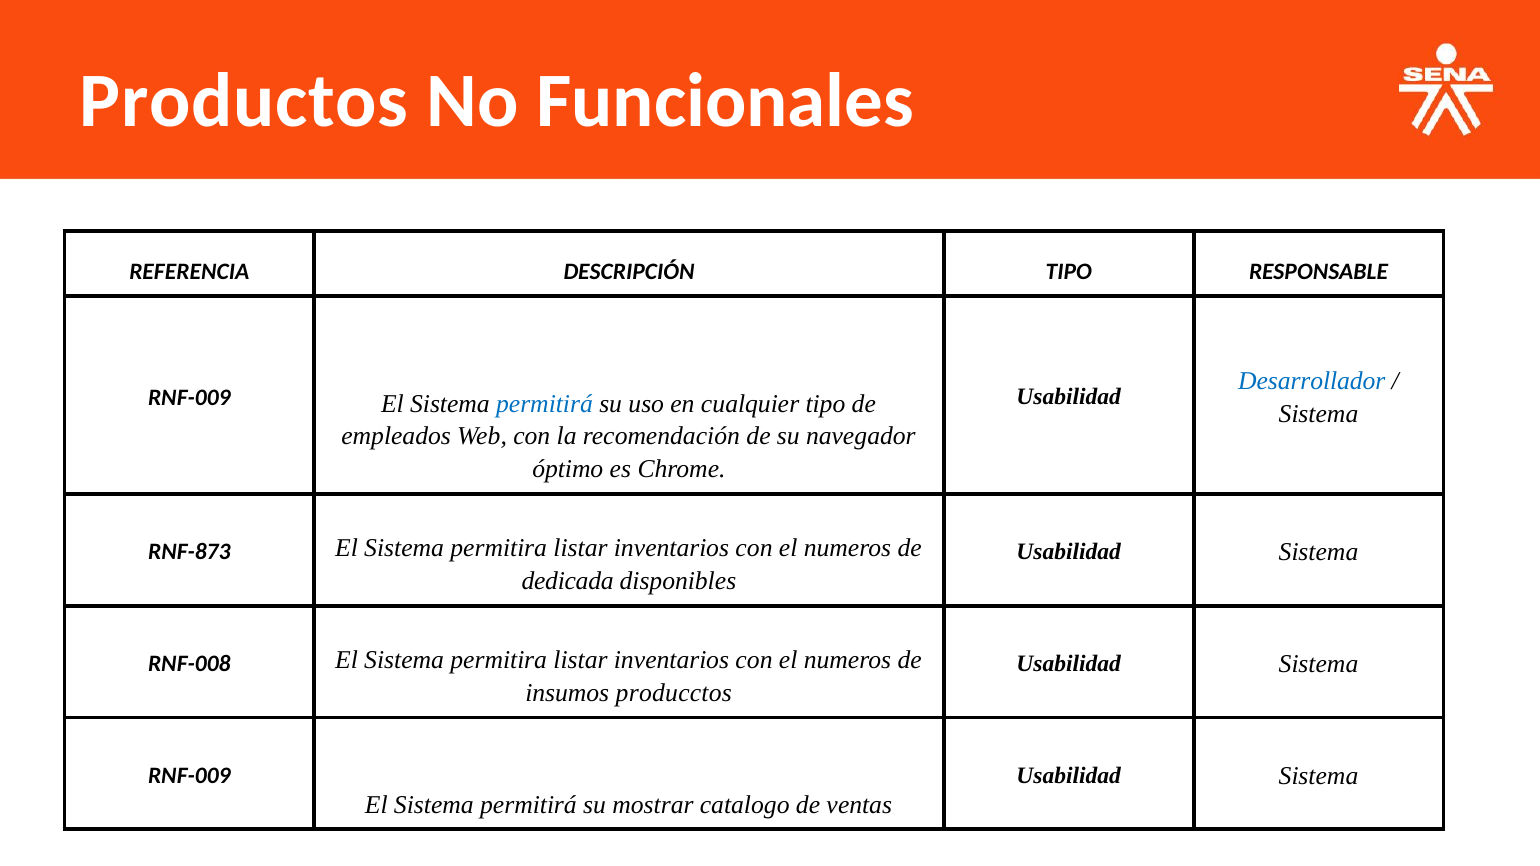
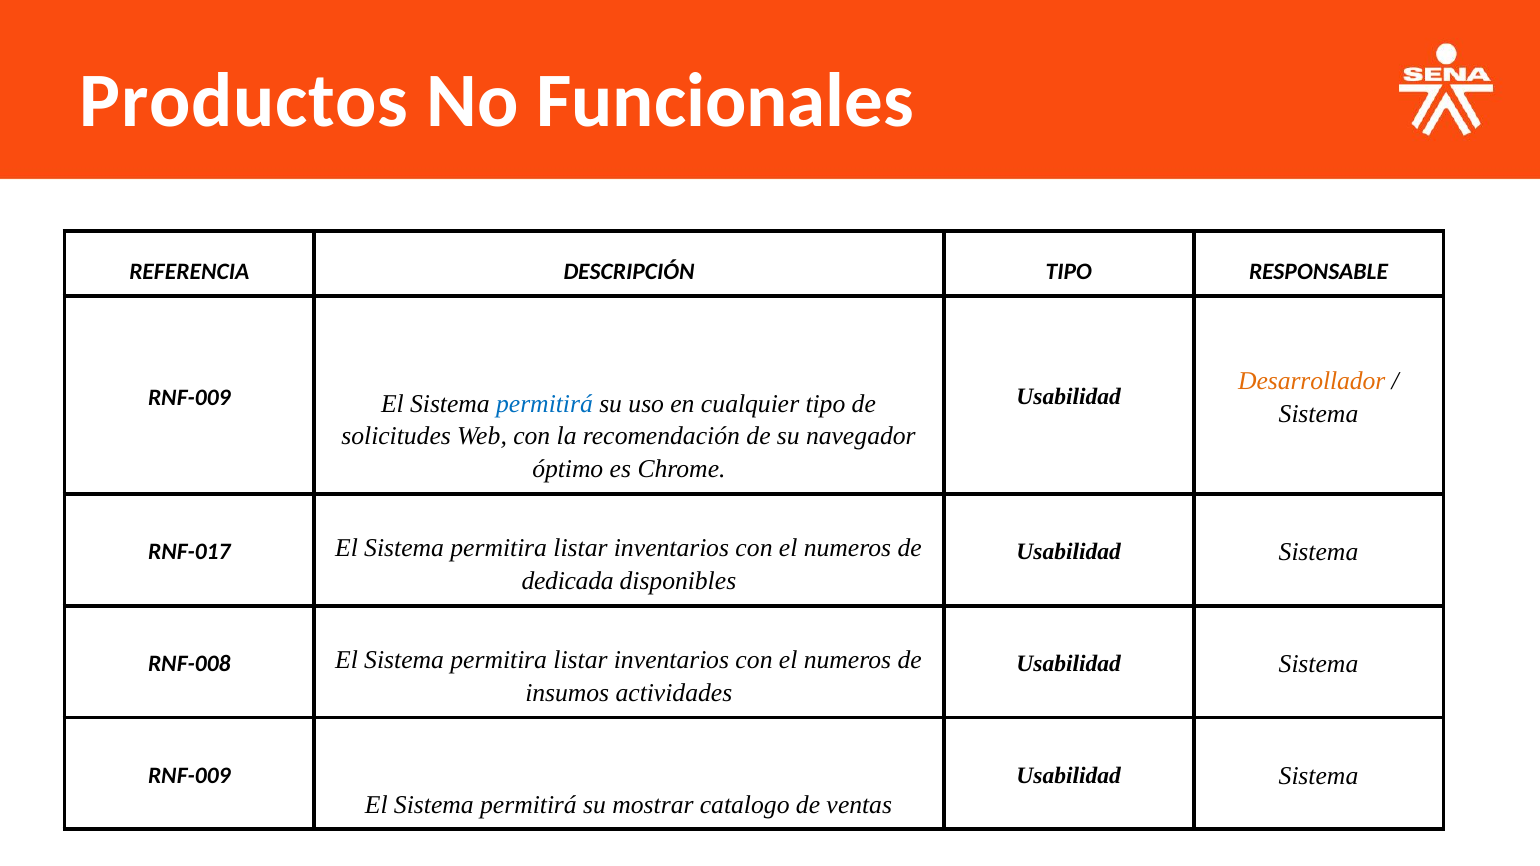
Desarrollador colour: blue -> orange
empleados: empleados -> solicitudes
RNF-873: RNF-873 -> RNF-017
producctos: producctos -> actividades
